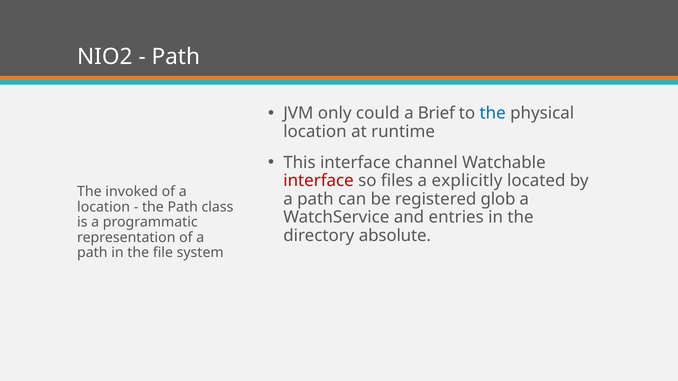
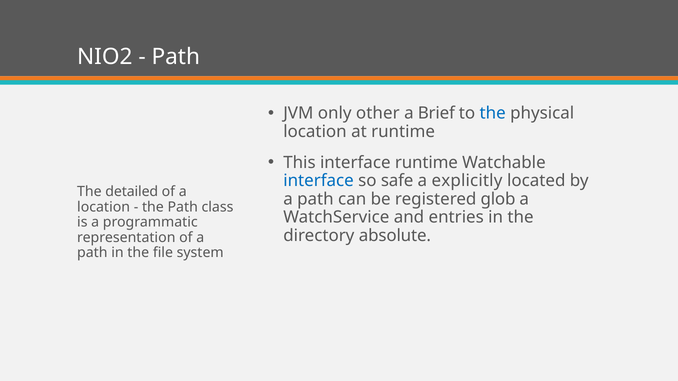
could: could -> other
interface channel: channel -> runtime
interface at (319, 181) colour: red -> blue
files: files -> safe
invoked: invoked -> detailed
